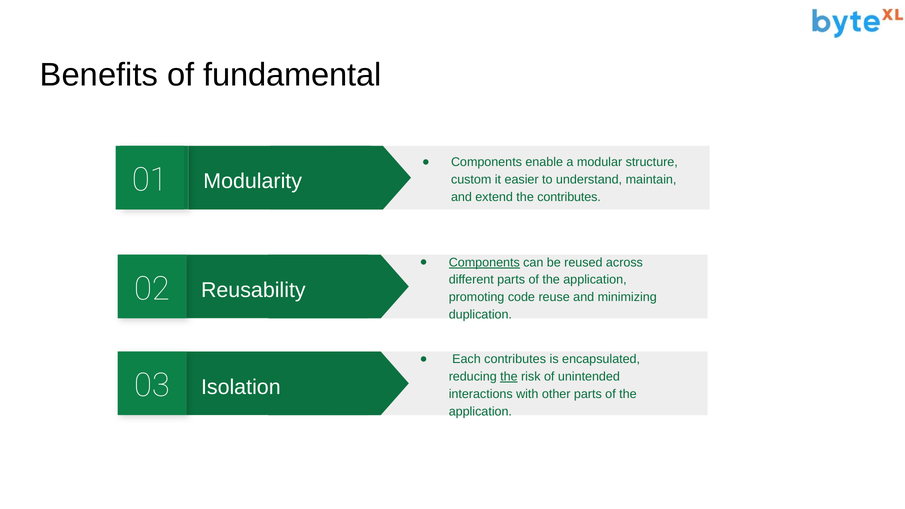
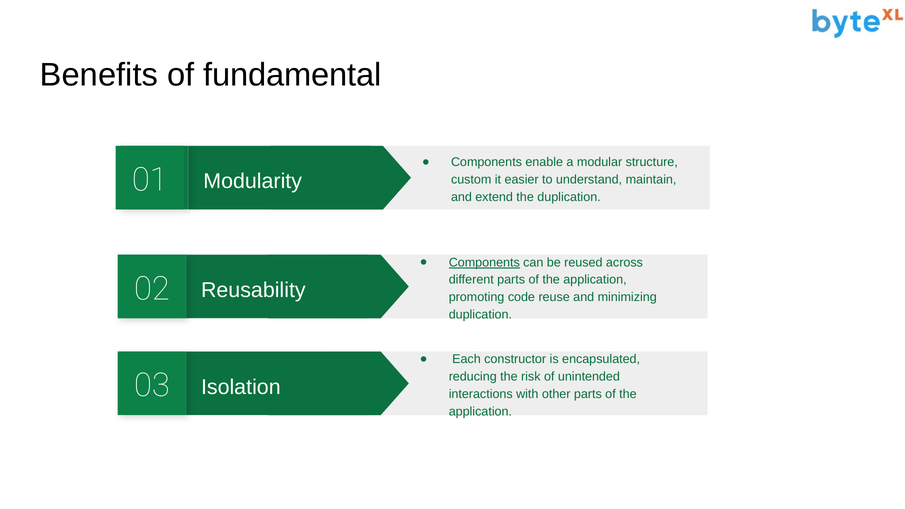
the contributes: contributes -> duplication
Each contributes: contributes -> constructor
the at (509, 377) underline: present -> none
